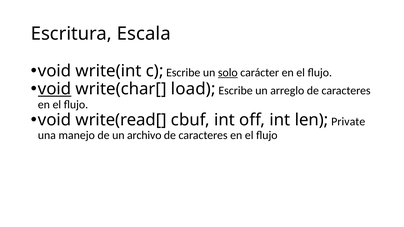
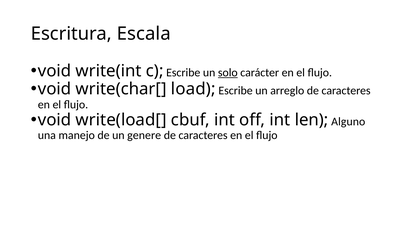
void at (55, 89) underline: present -> none
write(read[: write(read[ -> write(load[
Private: Private -> Alguno
archivo: archivo -> genere
